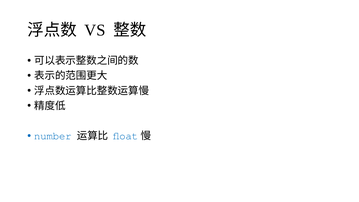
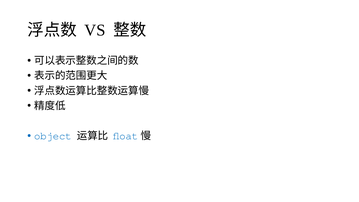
number: number -> object
